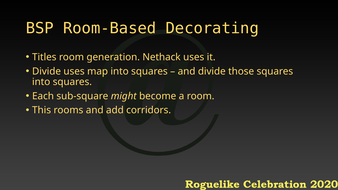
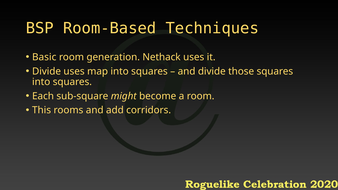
Decorating: Decorating -> Techniques
Titles: Titles -> Basic
